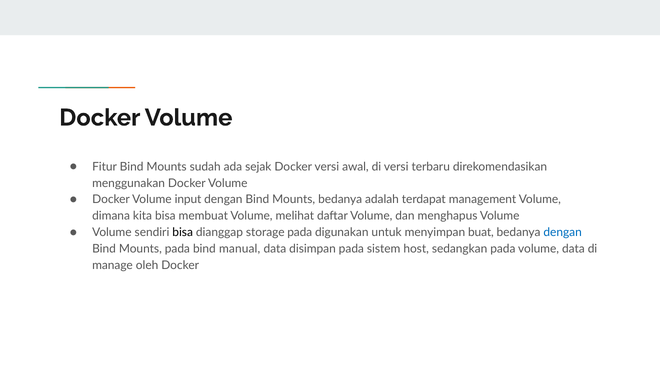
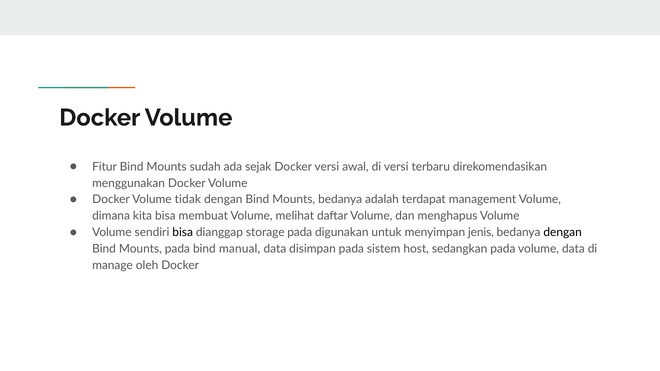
input: input -> tidak
buat: buat -> jenis
dengan at (563, 233) colour: blue -> black
